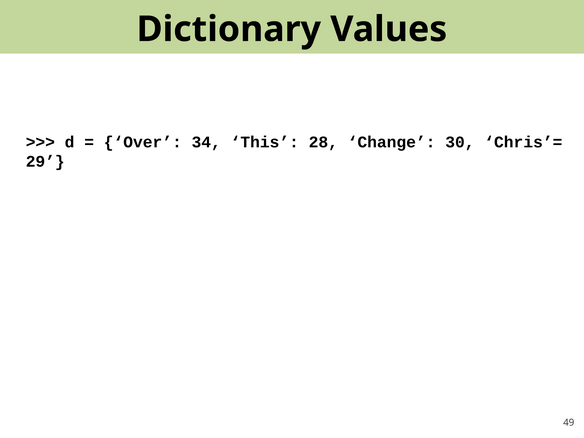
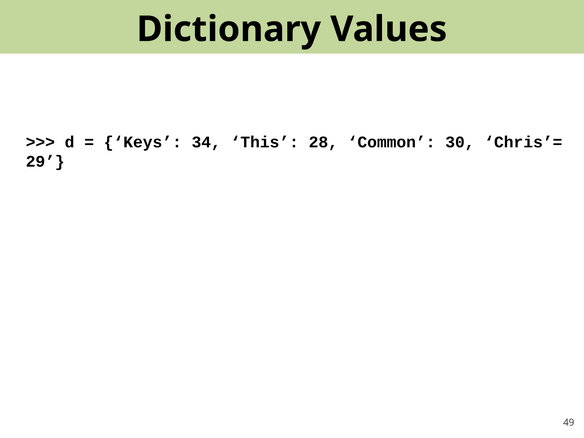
Over: Over -> Keys
Change: Change -> Common
